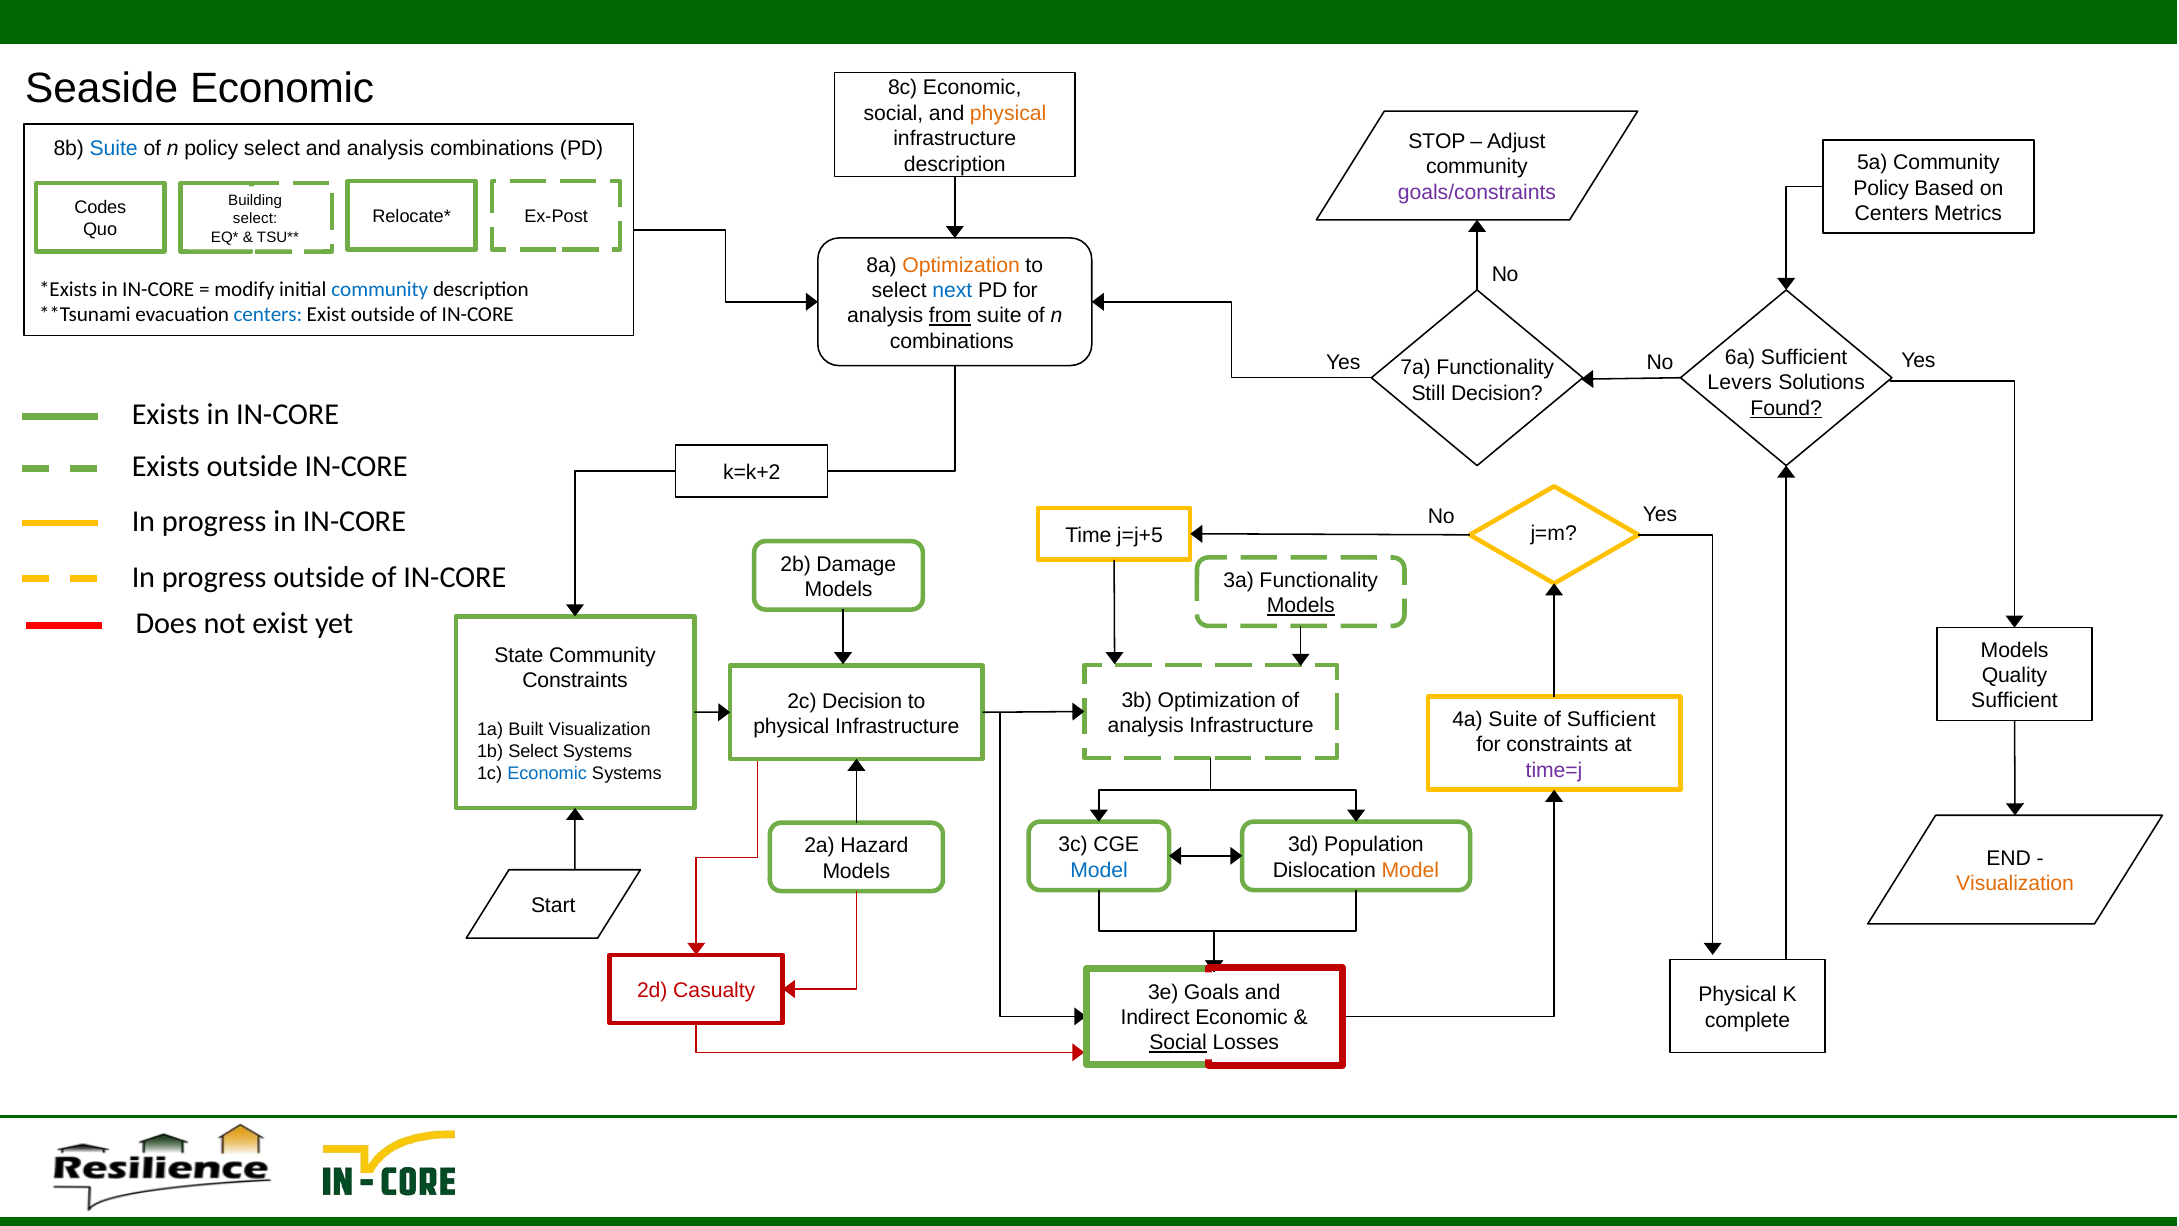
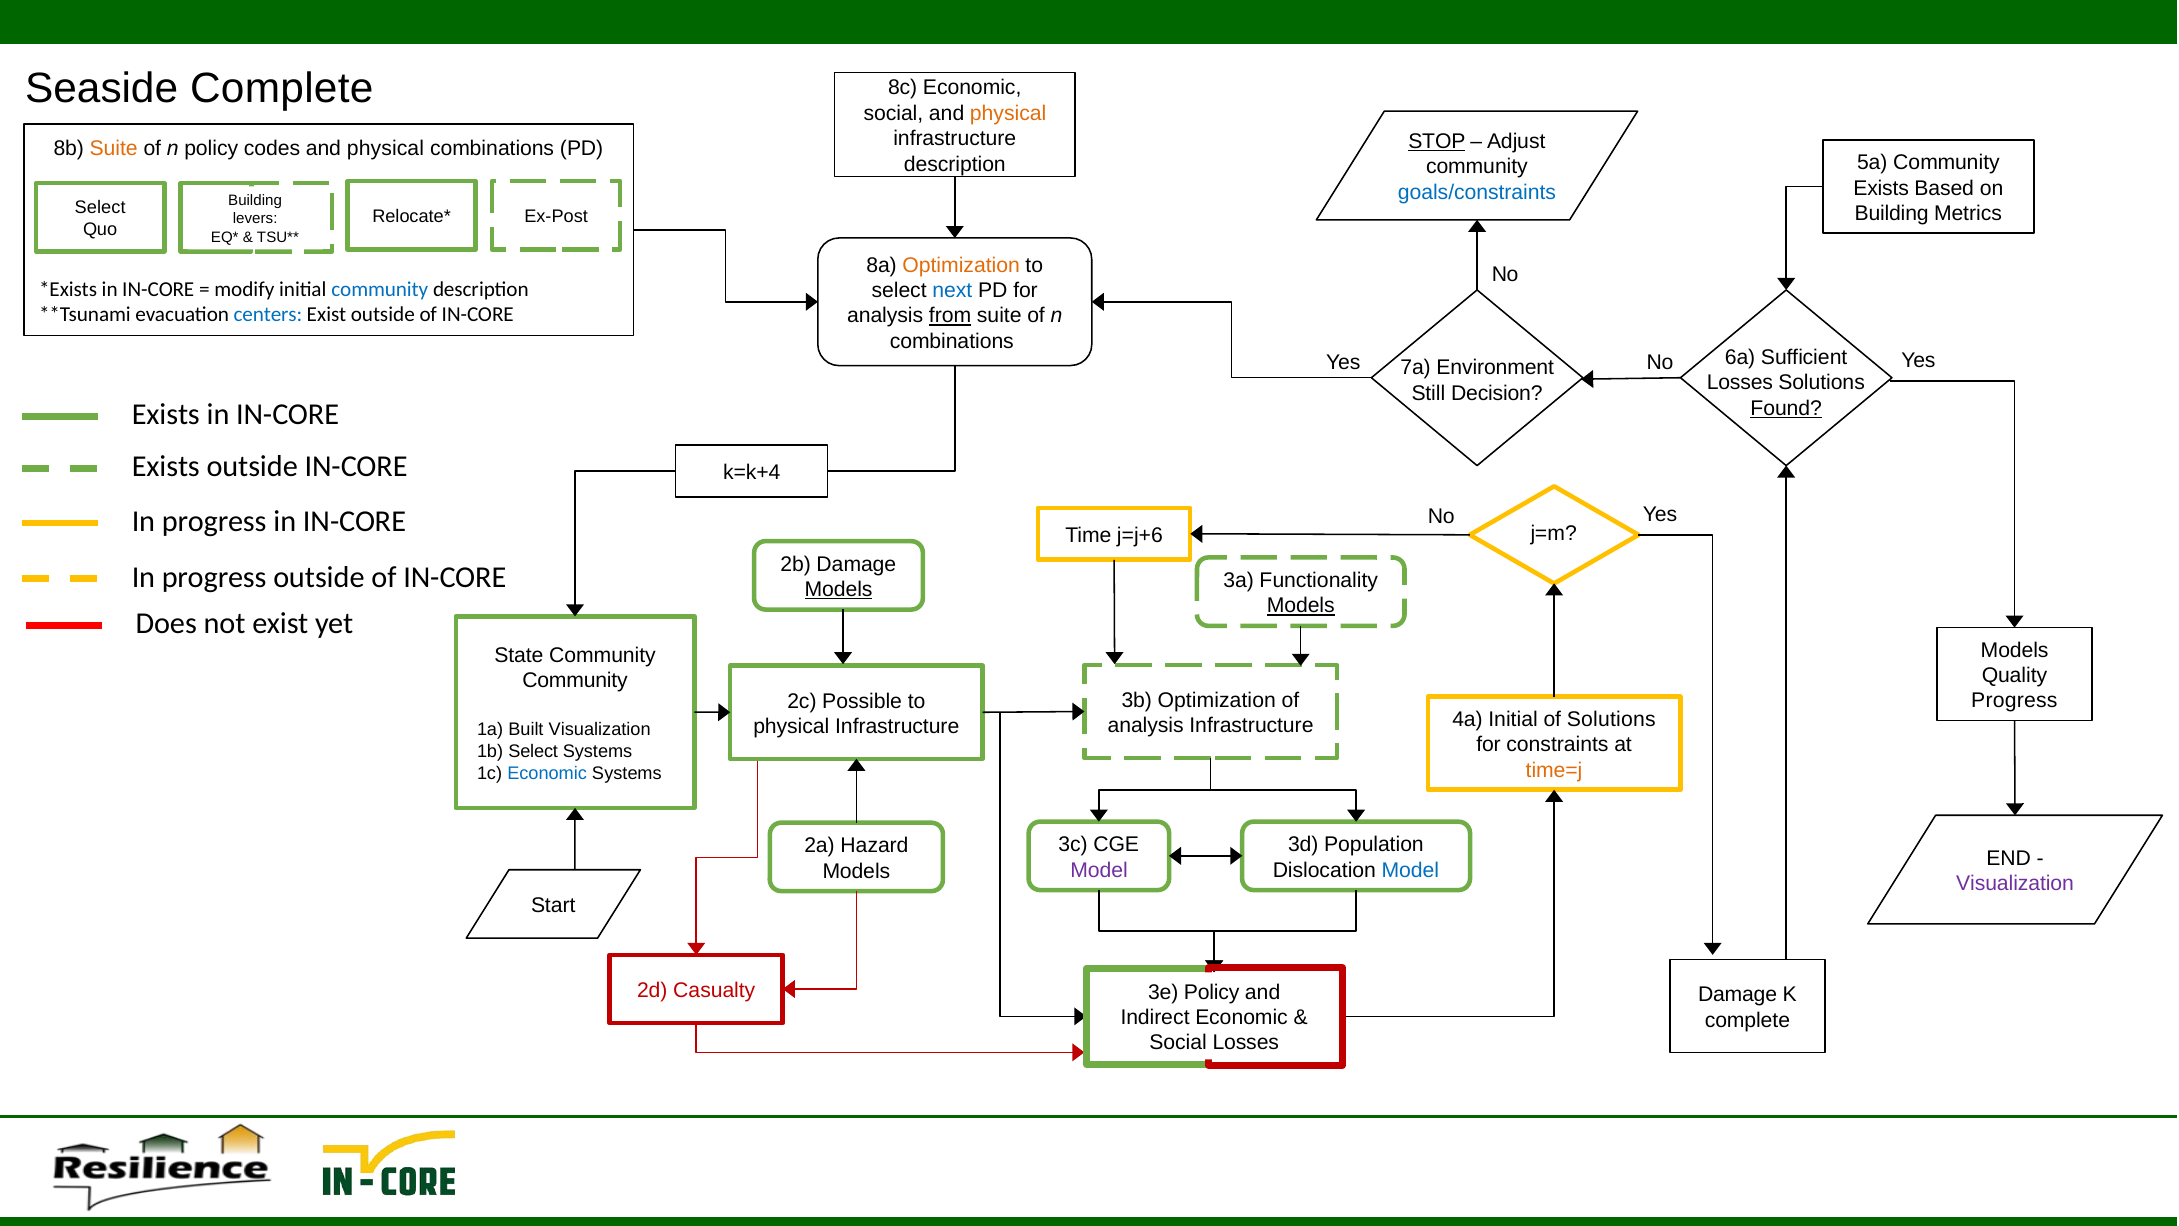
Seaside Economic: Economic -> Complete
STOP underline: none -> present
Suite at (114, 149) colour: blue -> orange
policy select: select -> codes
analysis at (386, 149): analysis -> physical
Policy at (1881, 188): Policy -> Exists
goals/constraints colour: purple -> blue
Codes at (100, 208): Codes -> Select
Centers at (1892, 213): Centers -> Building
select at (255, 219): select -> levers
7a Functionality: Functionality -> Environment
Levers at (1740, 383): Levers -> Losses
k=k+2: k=k+2 -> k=k+4
j=j+5: j=j+5 -> j=j+6
Models at (839, 589) underline: none -> present
Constraints at (575, 681): Constraints -> Community
2c Decision: Decision -> Possible
Sufficient at (2015, 701): Sufficient -> Progress
4a Suite: Suite -> Initial
of Sufficient: Sufficient -> Solutions
time=j colour: purple -> orange
Model at (1099, 870) colour: blue -> purple
Model at (1410, 870) colour: orange -> blue
Visualization at (2015, 883) colour: orange -> purple
3e Goals: Goals -> Policy
Physical at (1738, 994): Physical -> Damage
Social at (1178, 1043) underline: present -> none
